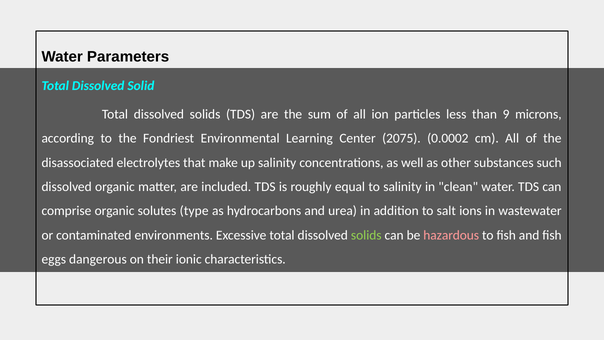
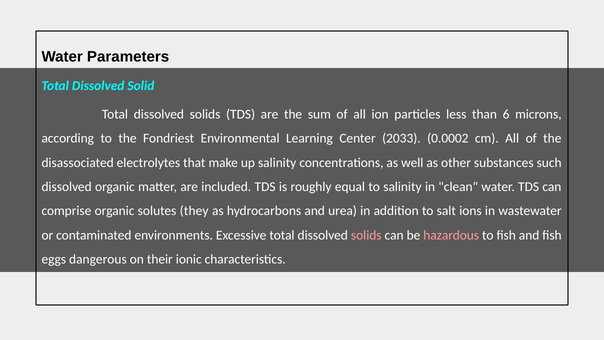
9: 9 -> 6
2075: 2075 -> 2033
type: type -> they
solids at (366, 235) colour: light green -> pink
